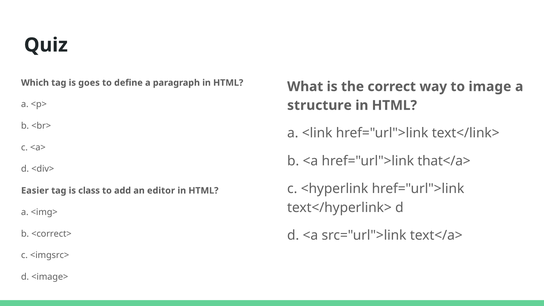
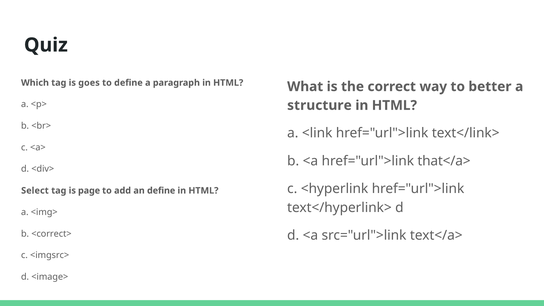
image: image -> better
Easier: Easier -> Select
class: class -> page
an editor: editor -> define
